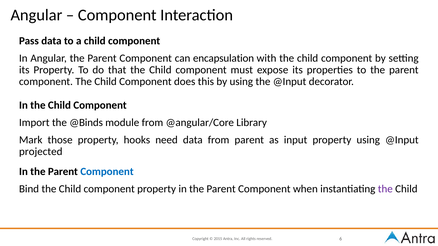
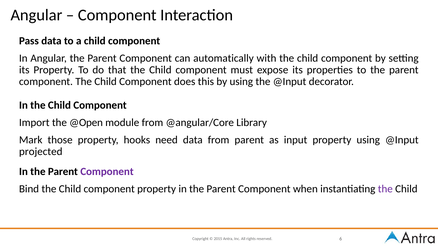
encapsulation: encapsulation -> automatically
@Binds: @Binds -> @Open
Component at (107, 172) colour: blue -> purple
